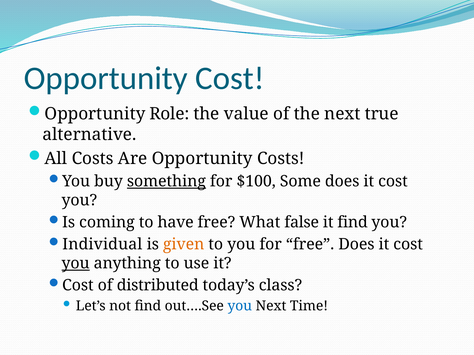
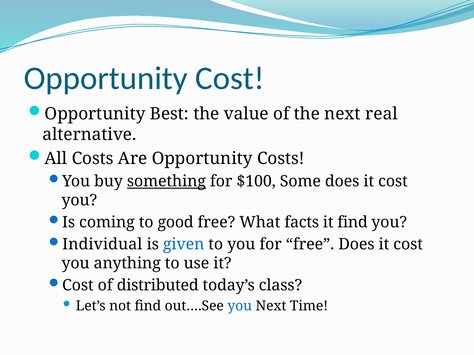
Role: Role -> Best
true: true -> real
have: have -> good
false: false -> facts
given colour: orange -> blue
you at (76, 264) underline: present -> none
